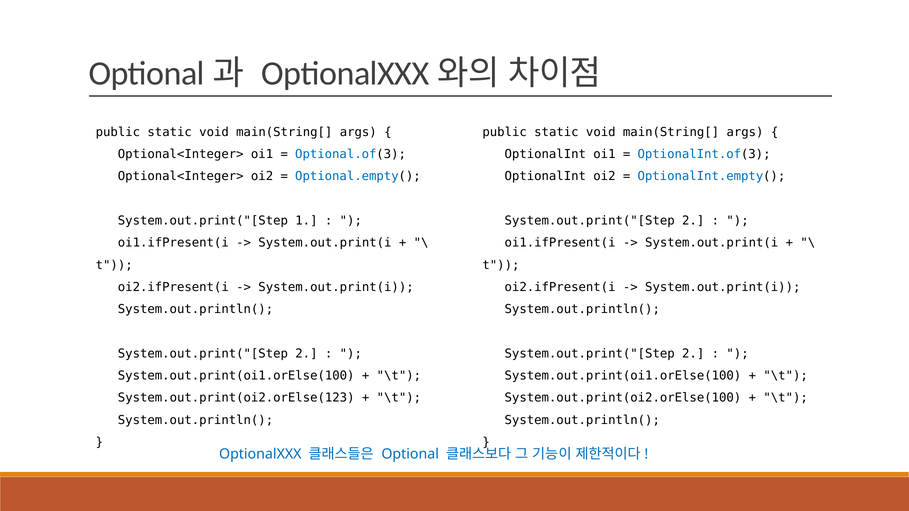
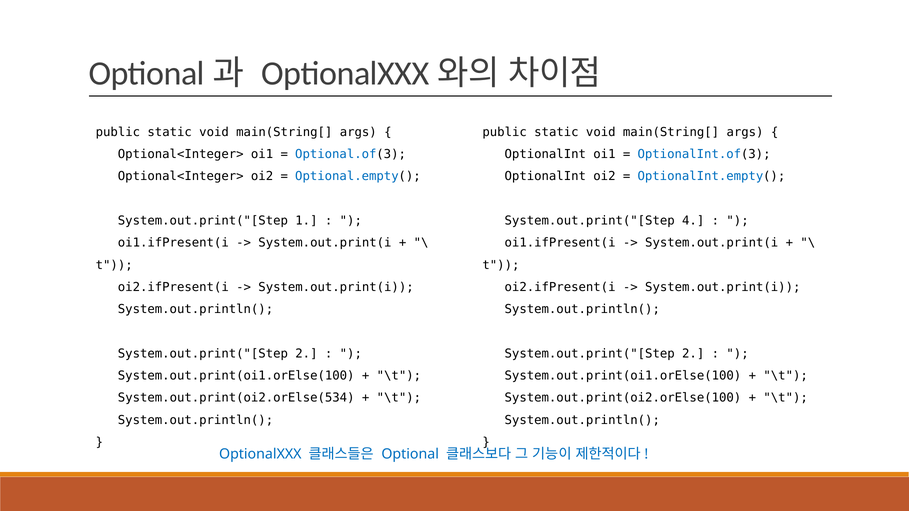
2 at (693, 221): 2 -> 4
System.out.print(oi2.orElse(123: System.out.print(oi2.orElse(123 -> System.out.print(oi2.orElse(534
